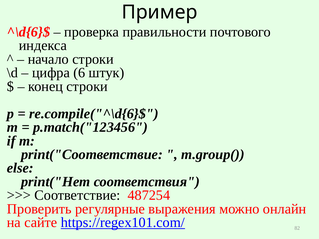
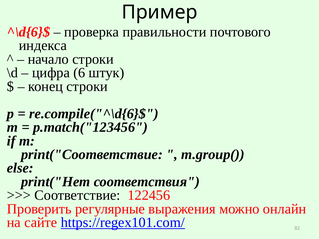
487254: 487254 -> 122456
